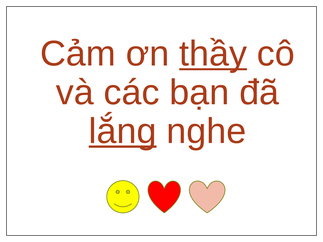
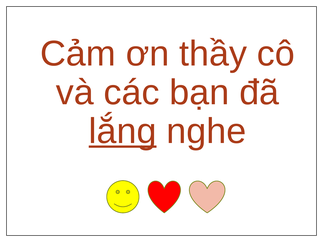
thầy underline: present -> none
